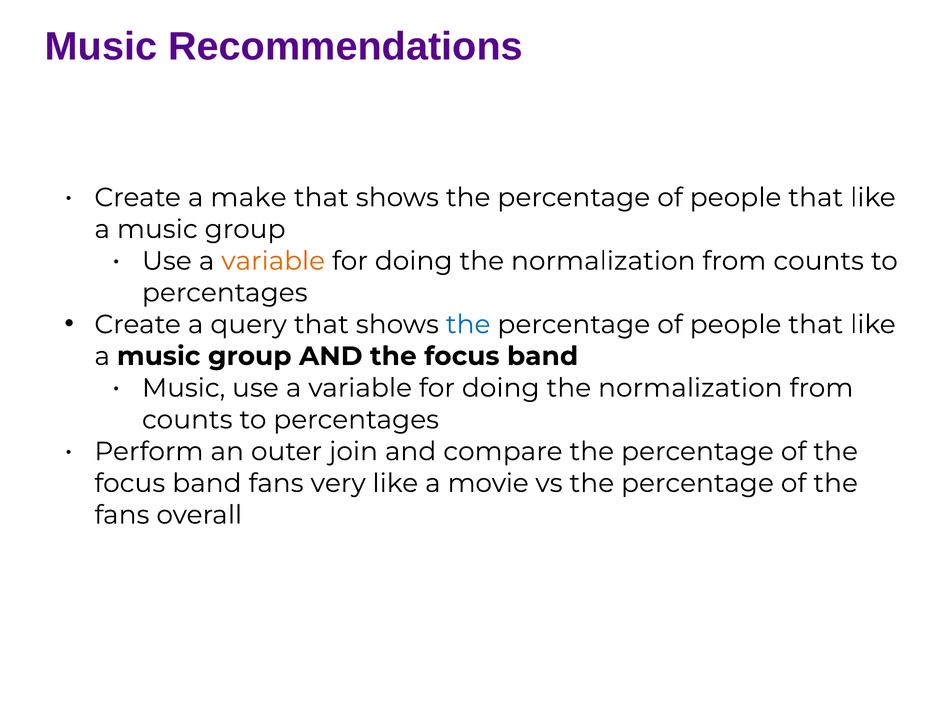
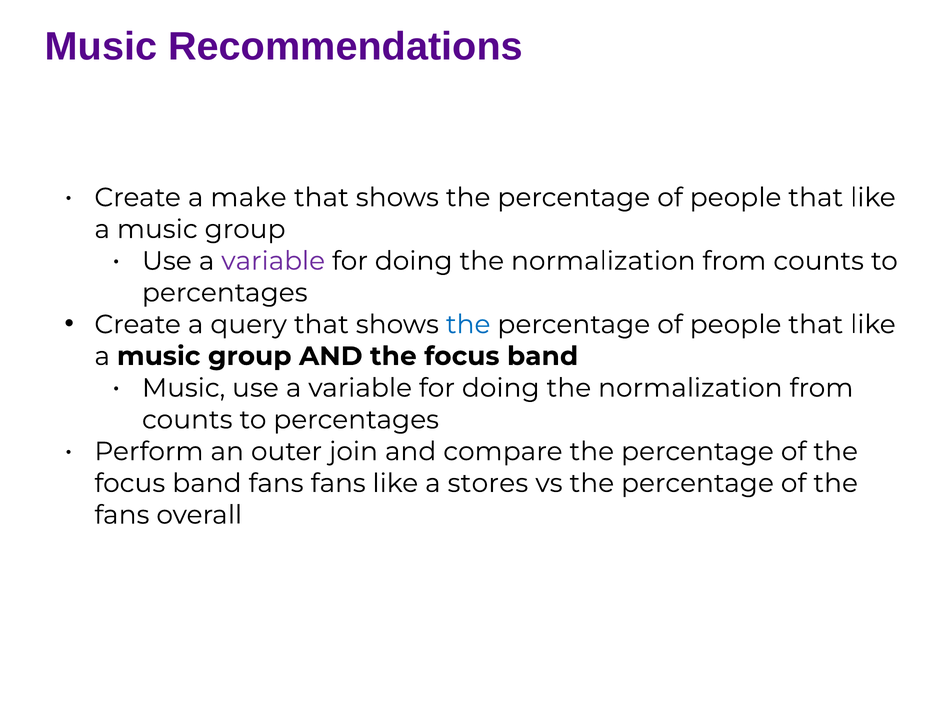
variable at (273, 261) colour: orange -> purple
fans very: very -> fans
movie: movie -> stores
